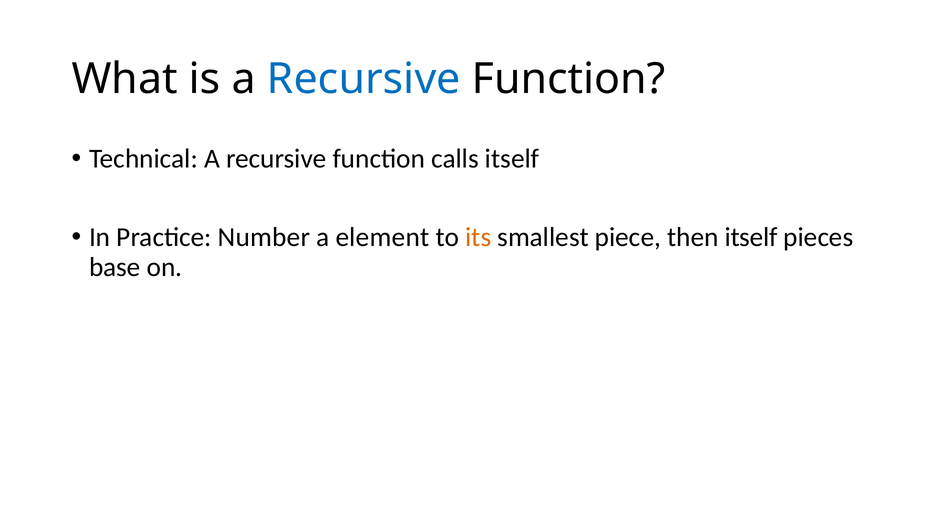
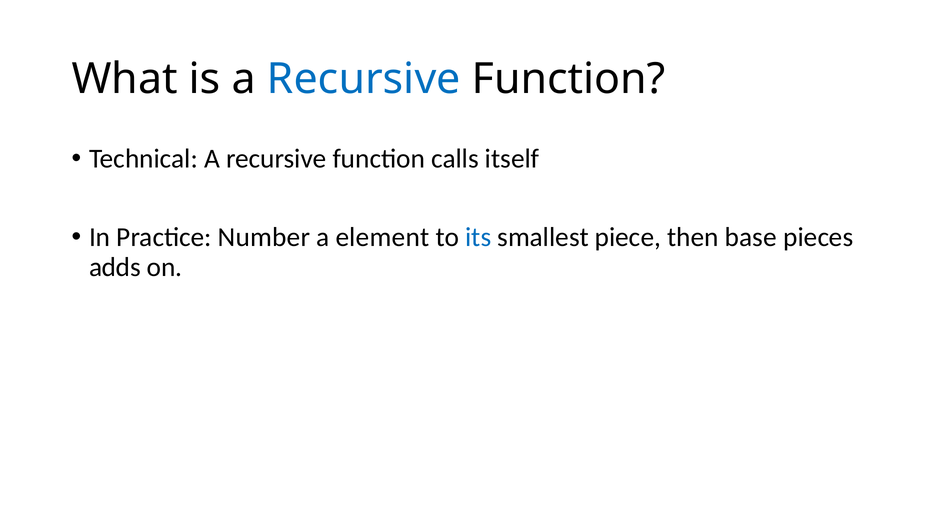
its colour: orange -> blue
then itself: itself -> base
base: base -> adds
